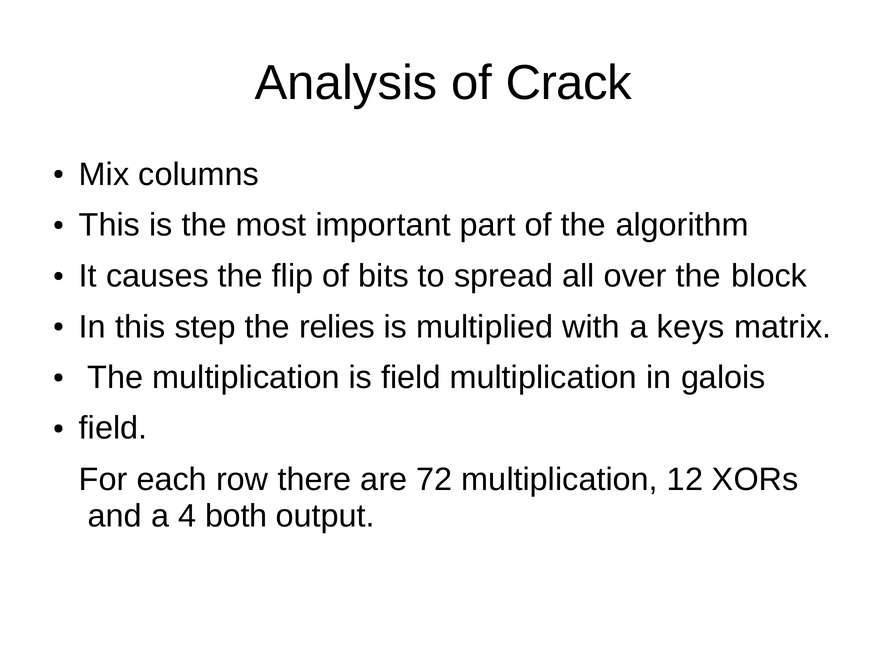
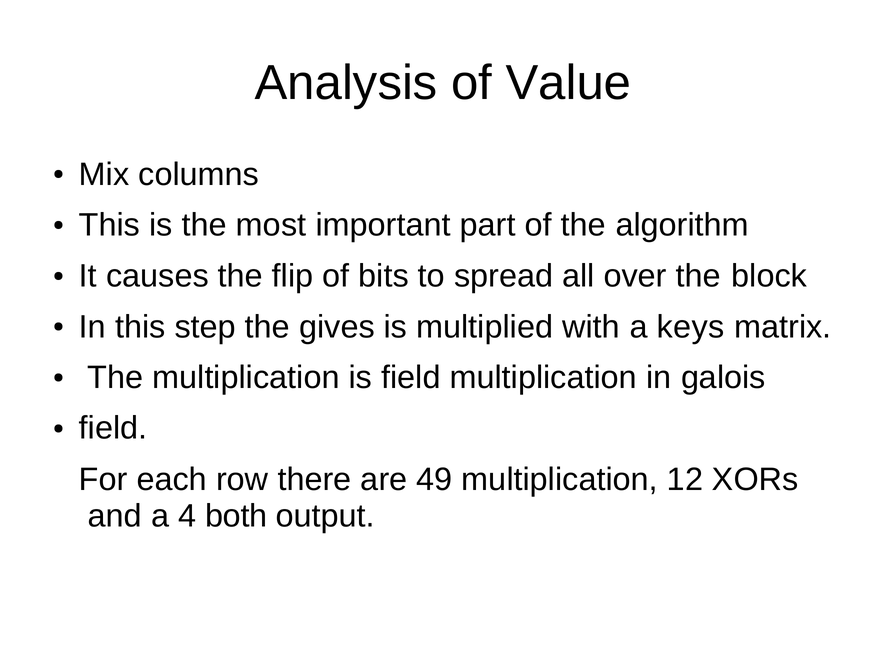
Crack: Crack -> Value
relies: relies -> gives
72: 72 -> 49
